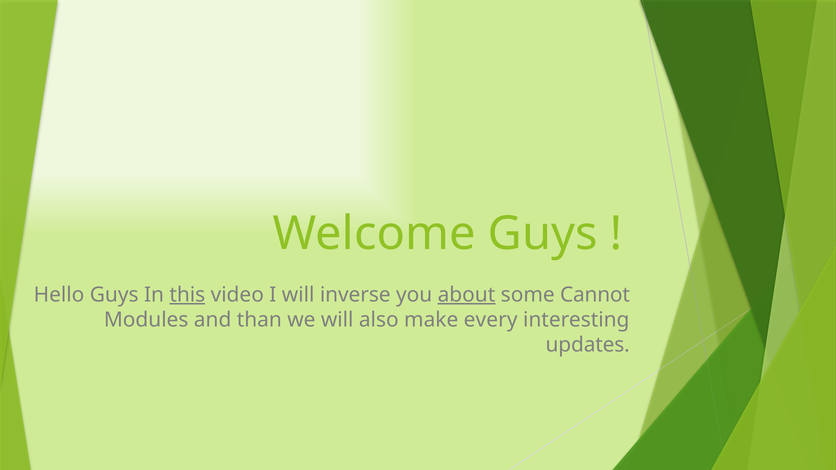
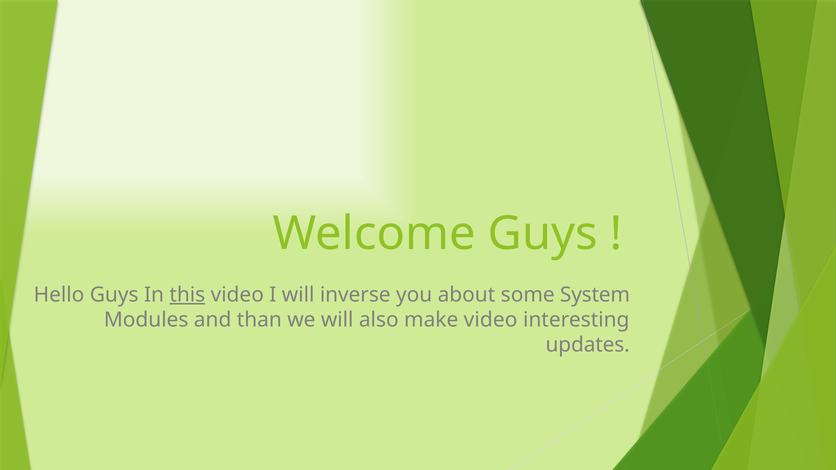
about underline: present -> none
Cannot: Cannot -> System
make every: every -> video
